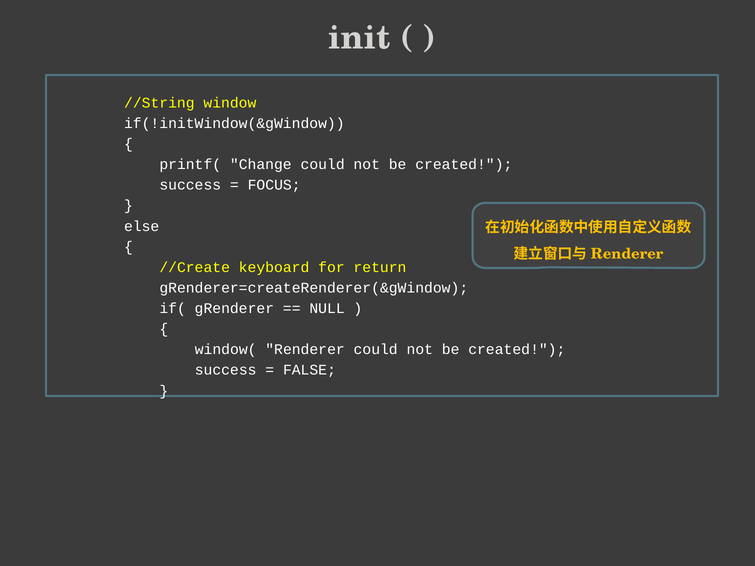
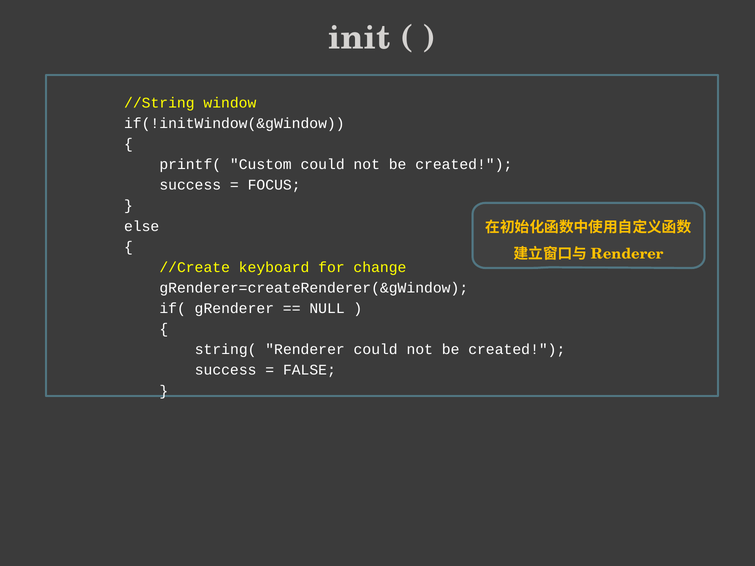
Change: Change -> Custom
return: return -> change
window(: window( -> string(
